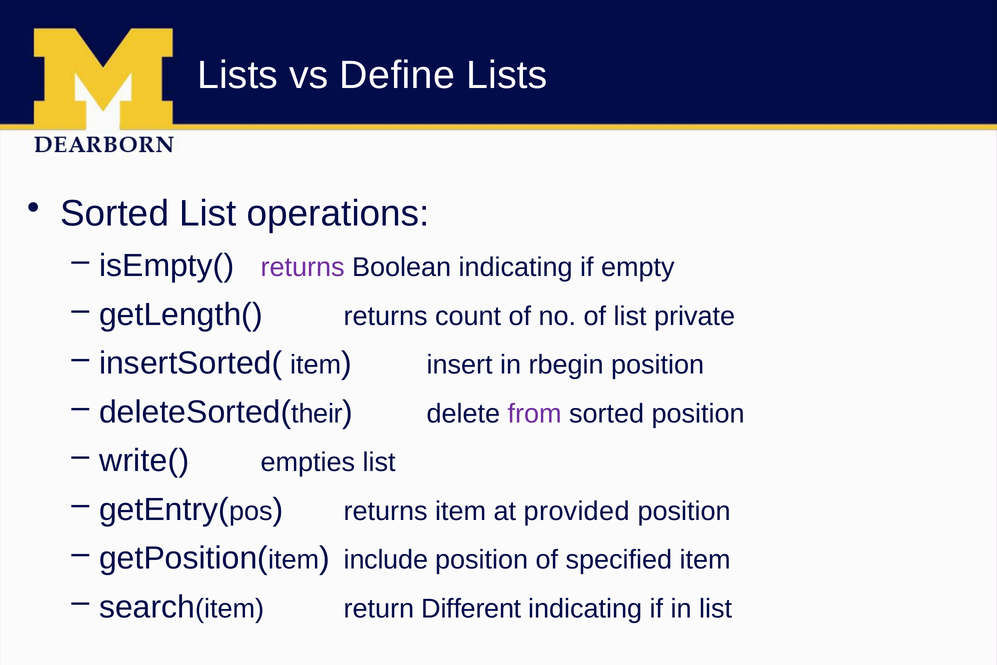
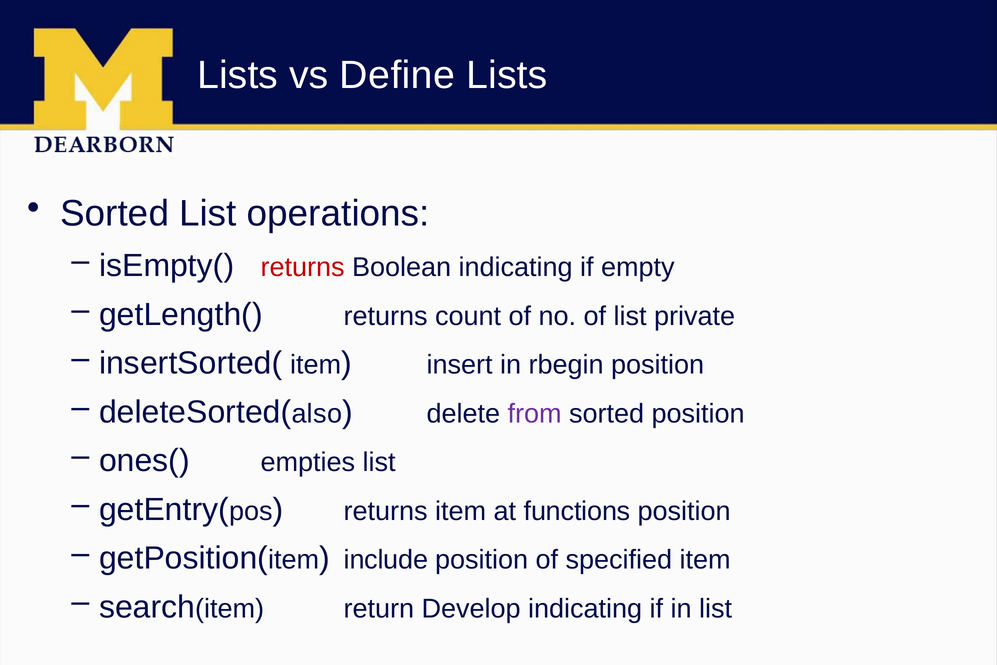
returns at (303, 267) colour: purple -> red
their: their -> also
write(: write( -> ones(
provided: provided -> functions
Different: Different -> Develop
